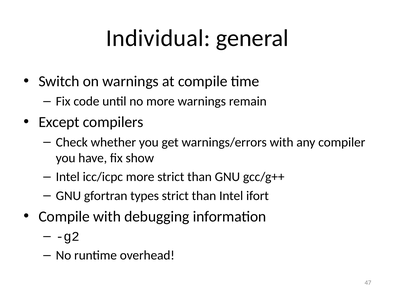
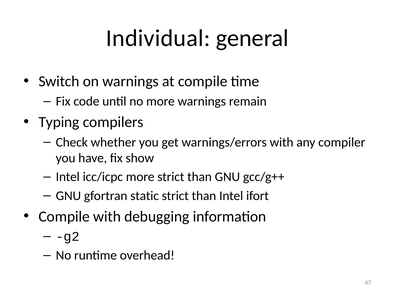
Except: Except -> Typing
types: types -> static
